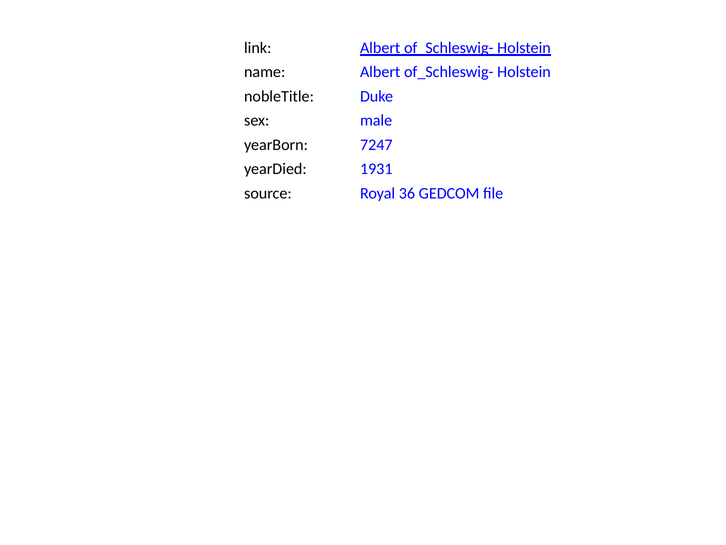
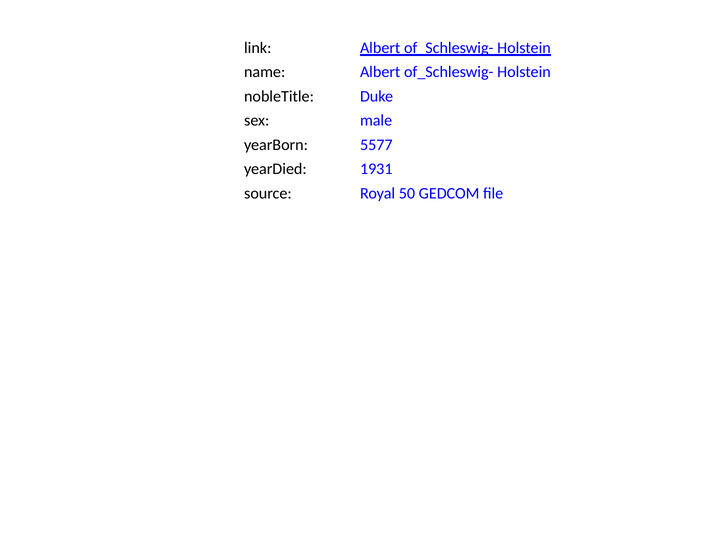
7247: 7247 -> 5577
36: 36 -> 50
